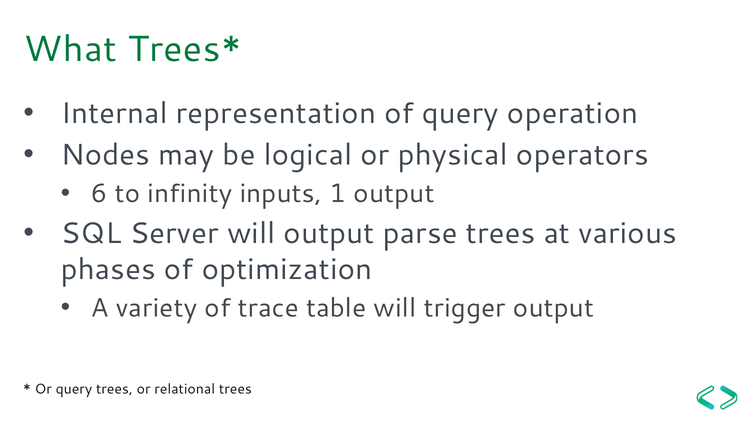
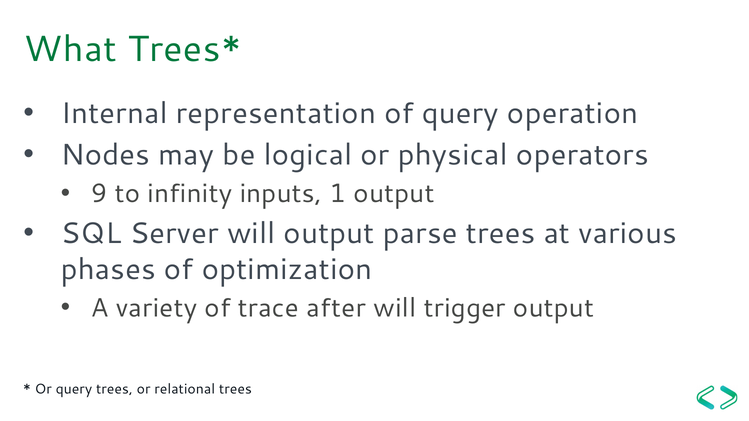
6: 6 -> 9
table: table -> after
